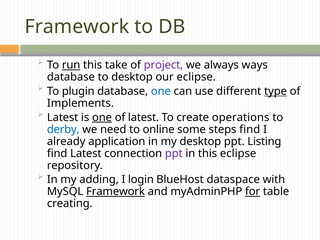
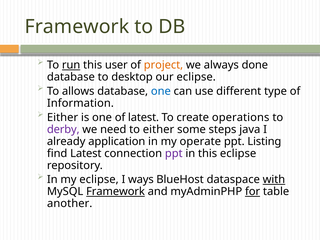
take: take -> user
project colour: purple -> orange
ways: ways -> done
plugin: plugin -> allows
type underline: present -> none
Implements: Implements -> Information
Latest at (63, 117): Latest -> Either
one at (102, 117) underline: present -> none
derby colour: blue -> purple
to online: online -> either
steps find: find -> java
my desktop: desktop -> operate
my adding: adding -> eclipse
login: login -> ways
with underline: none -> present
creating: creating -> another
